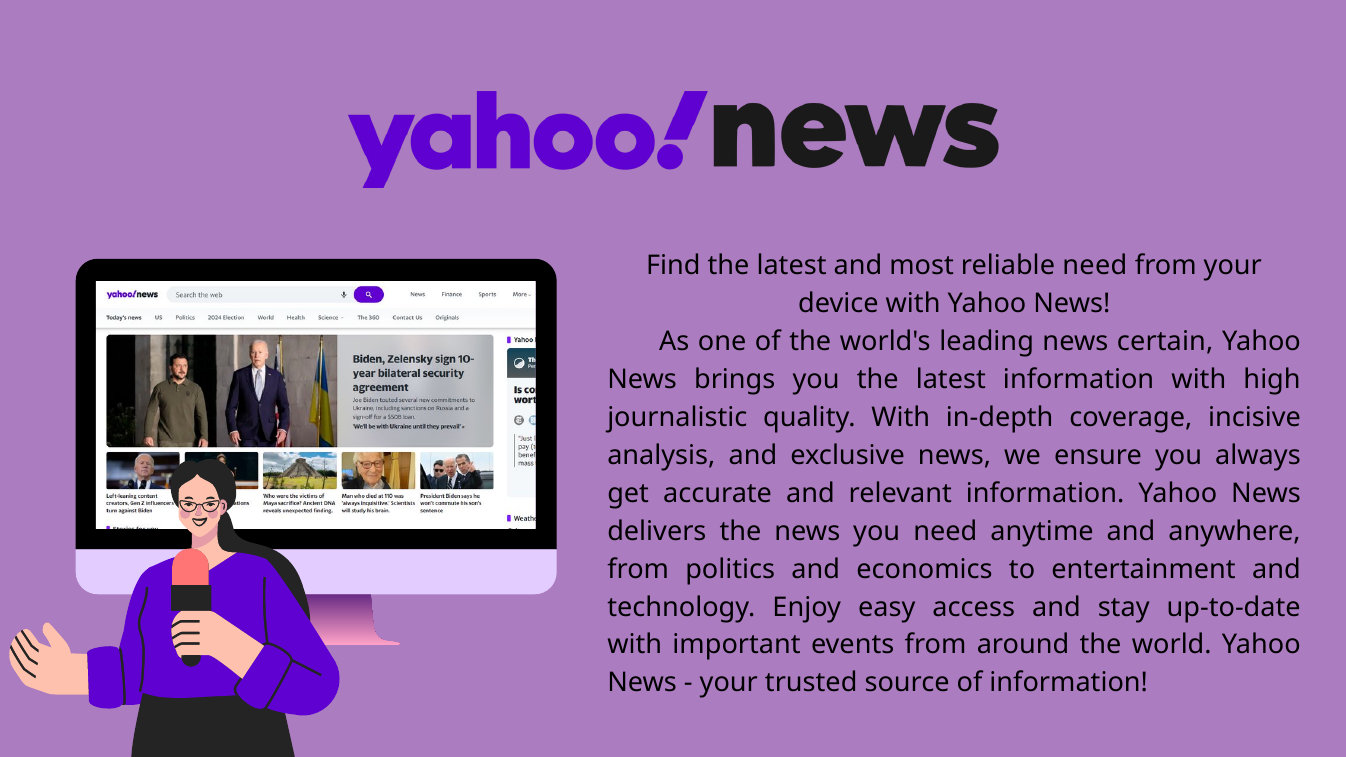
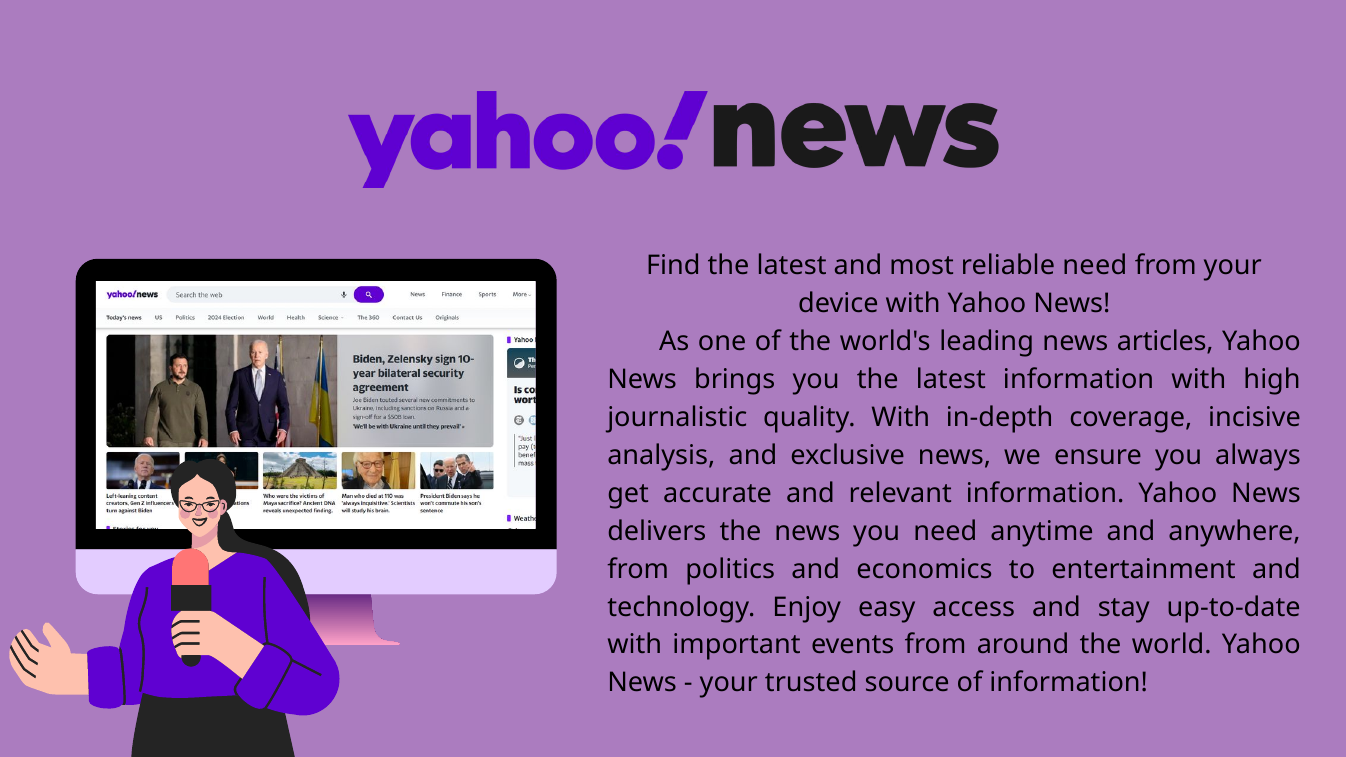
certain: certain -> articles
